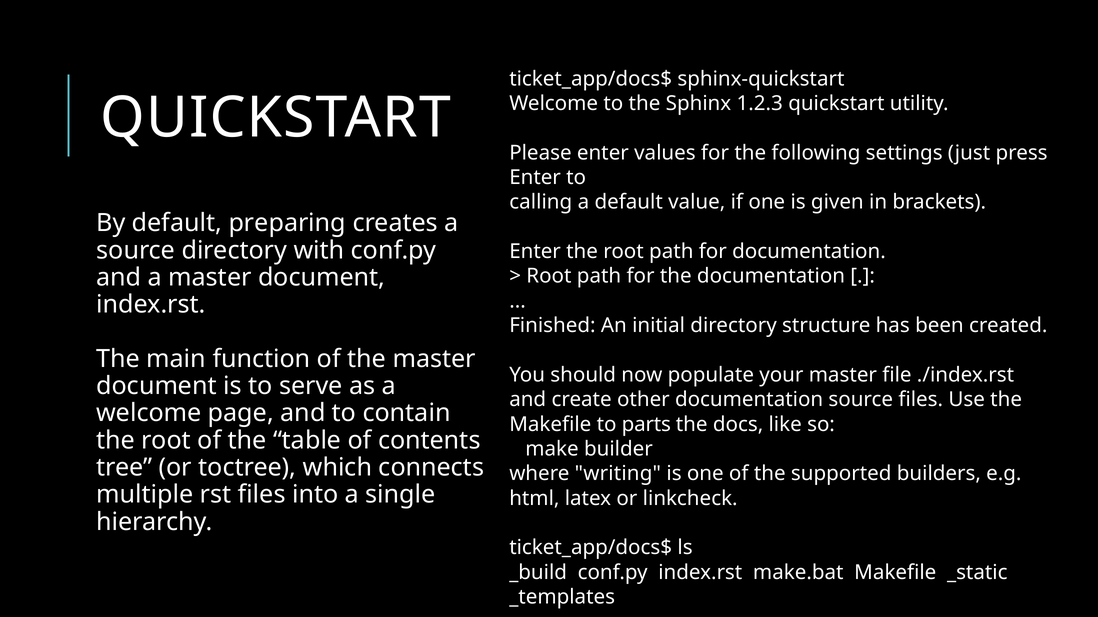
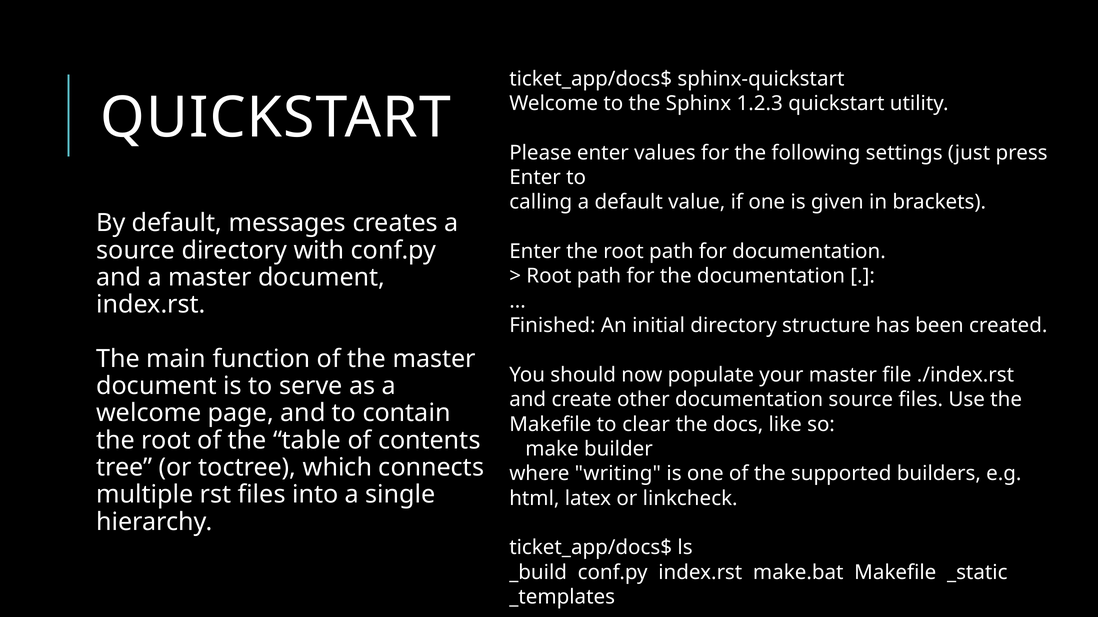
preparing: preparing -> messages
parts: parts -> clear
